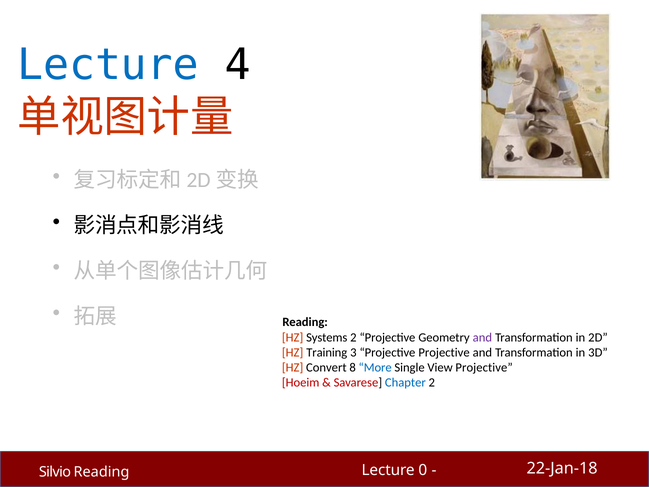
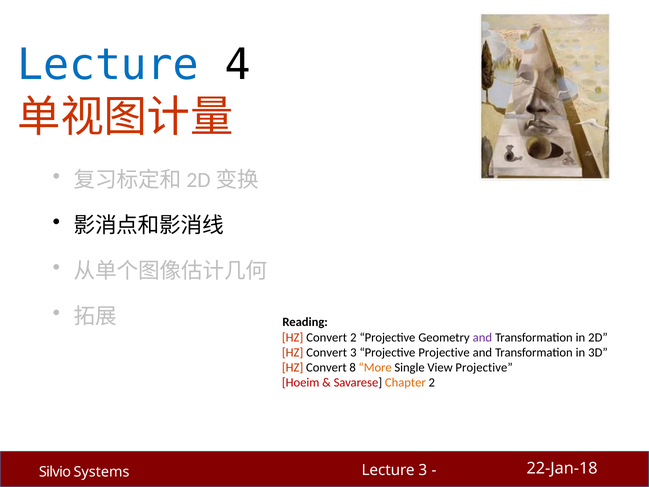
Systems at (327, 337): Systems -> Convert
Training at (327, 352): Training -> Convert
More colour: blue -> orange
Chapter colour: blue -> orange
Lecture 0: 0 -> 3
Silvio Reading: Reading -> Systems
